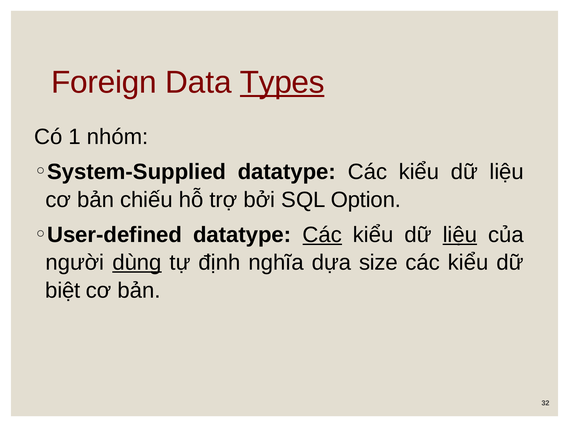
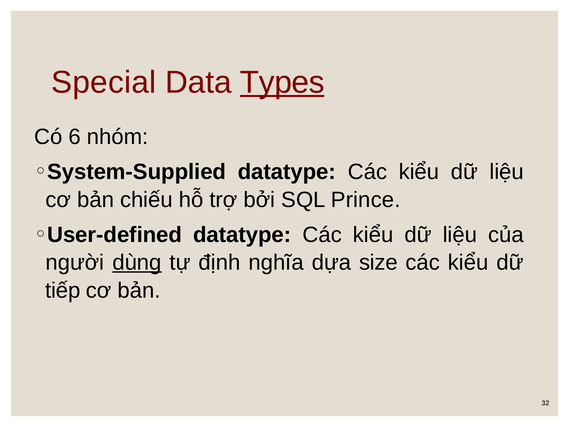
Foreign: Foreign -> Special
1: 1 -> 6
Option: Option -> Prince
Các at (322, 235) underline: present -> none
liệu at (460, 235) underline: present -> none
biệt: biệt -> tiếp
